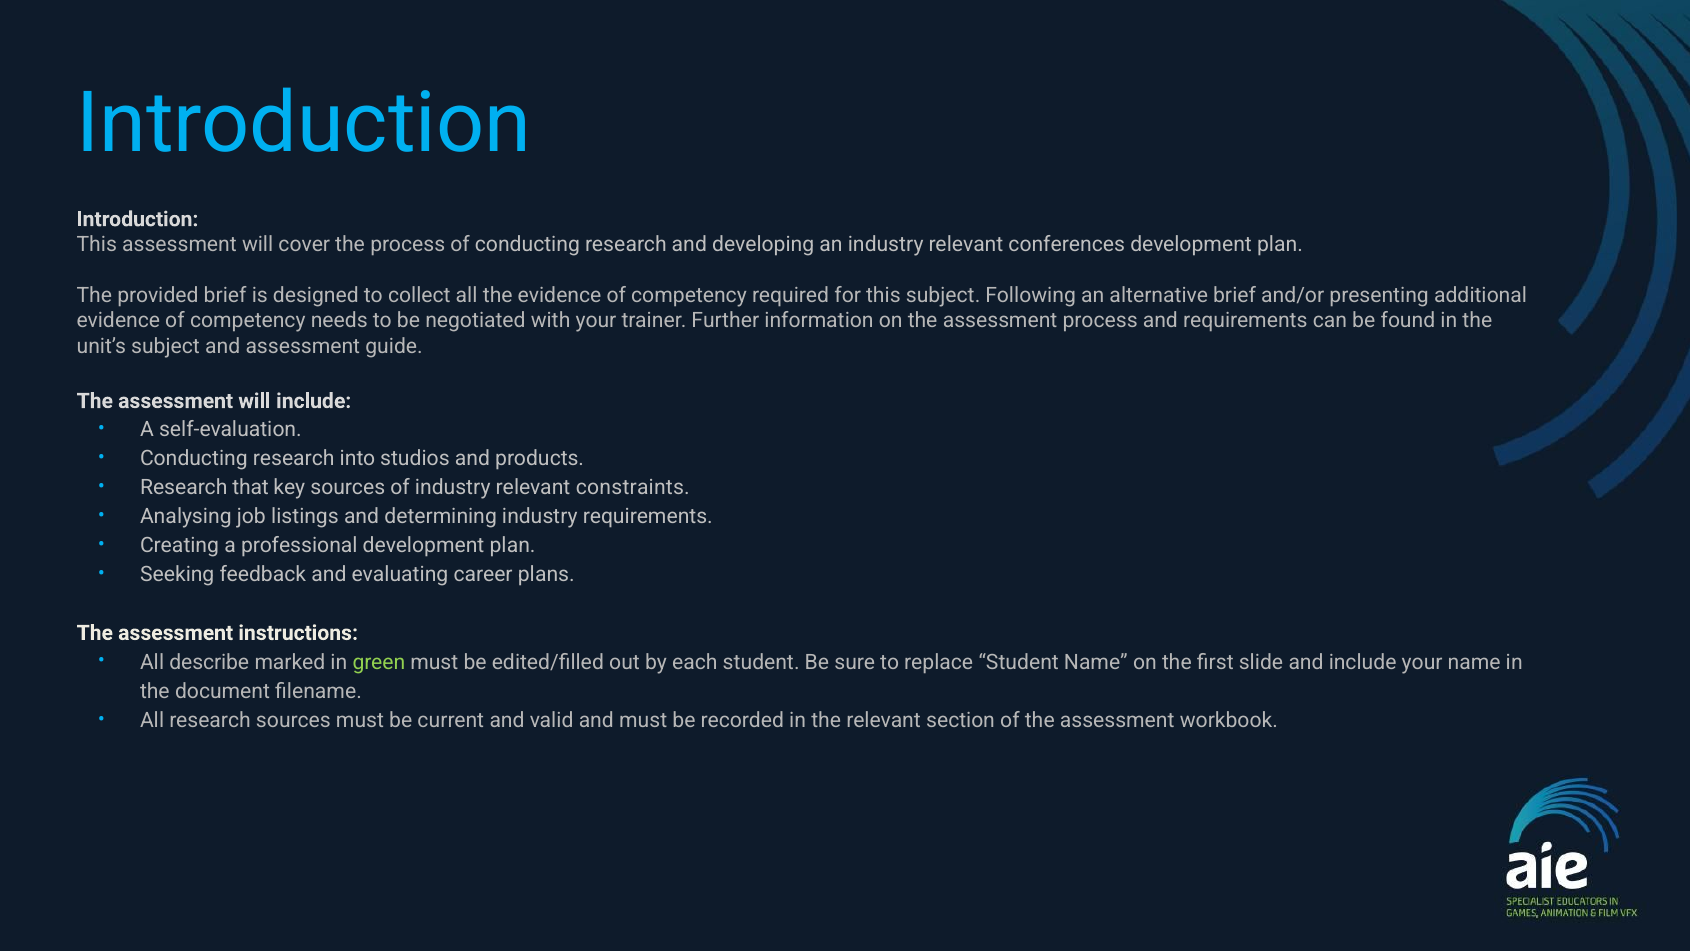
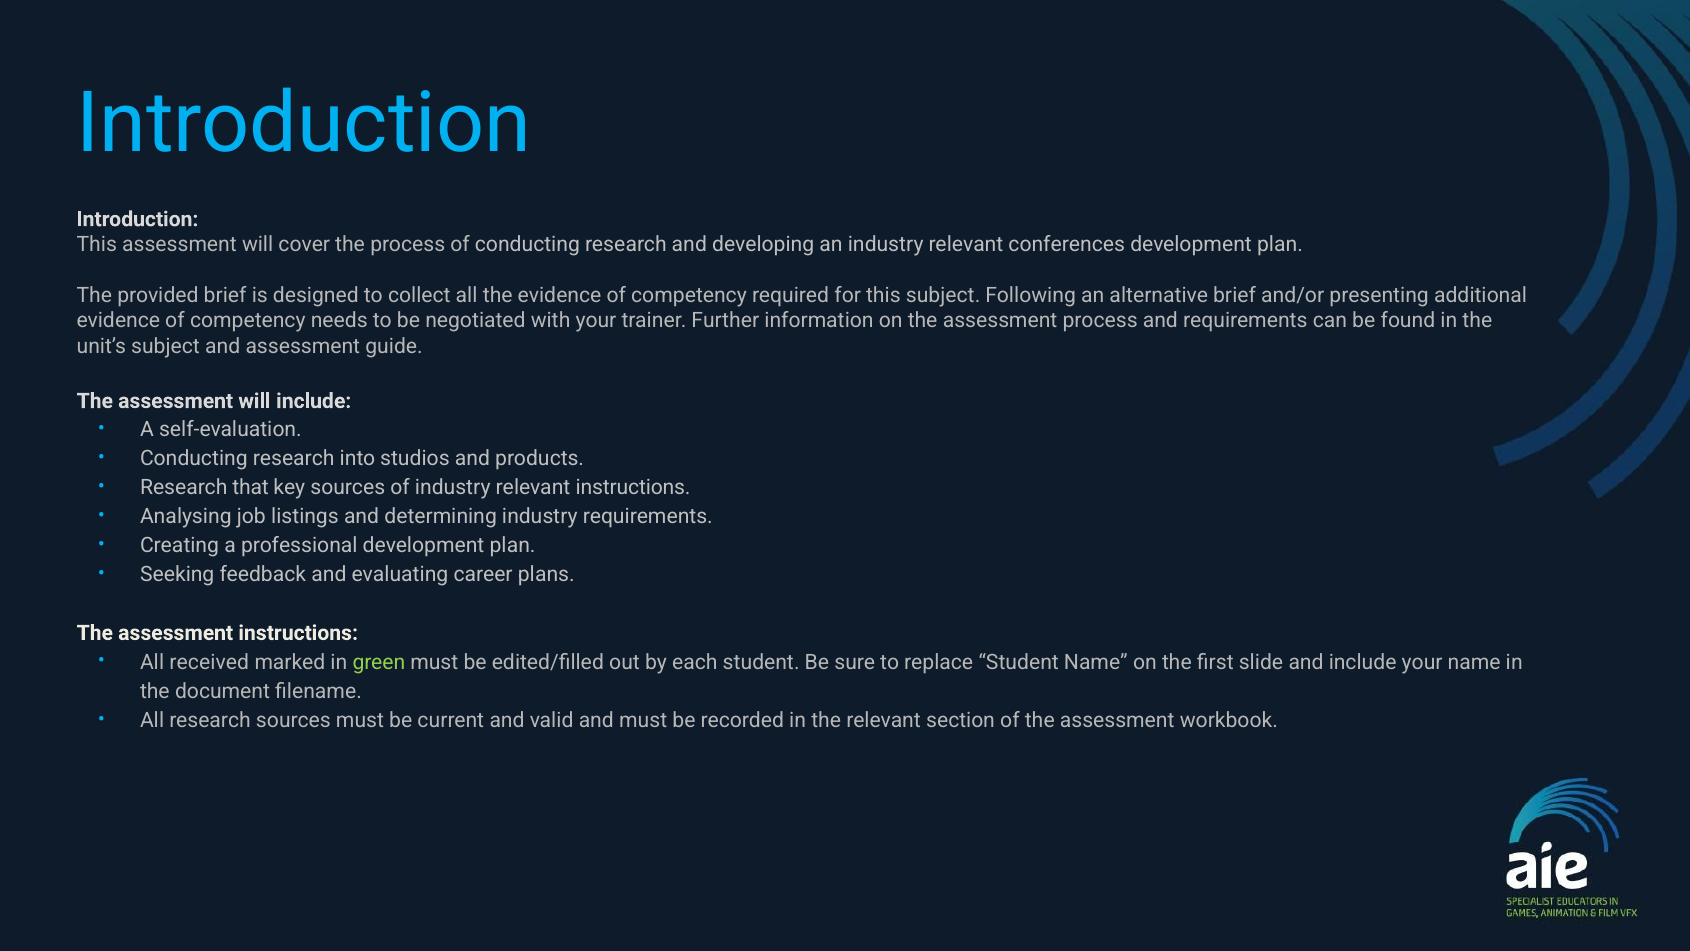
relevant constraints: constraints -> instructions
describe: describe -> received
